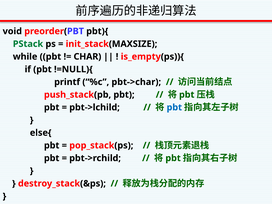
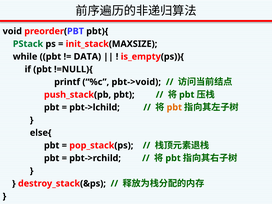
CHAR: CHAR -> DATA
pbt->char: pbt->char -> pbt->void
pbt at (174, 107) colour: blue -> orange
